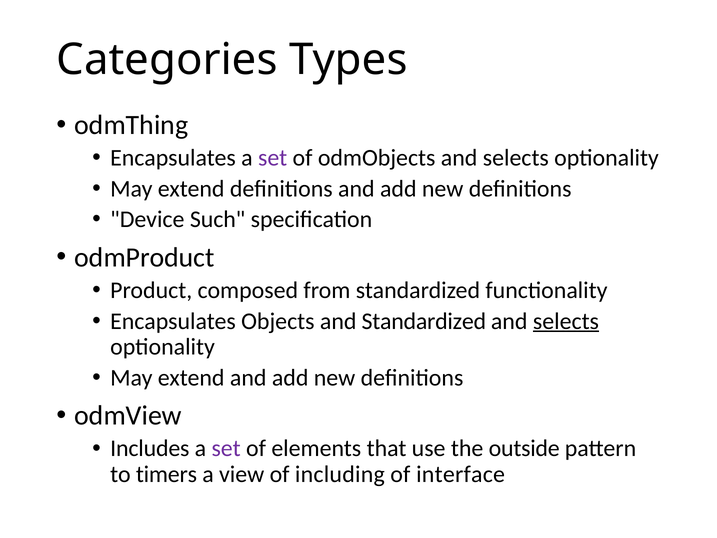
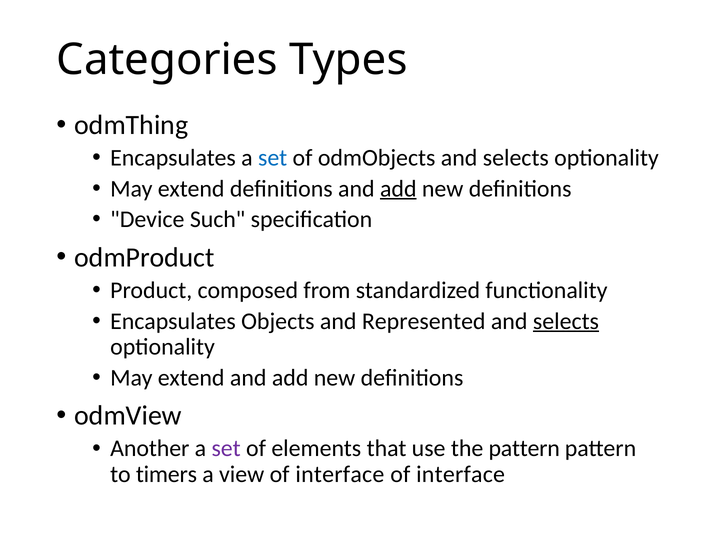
set at (273, 158) colour: purple -> blue
add at (398, 189) underline: none -> present
and Standardized: Standardized -> Represented
Includes: Includes -> Another
the outside: outside -> pattern
view of including: including -> interface
